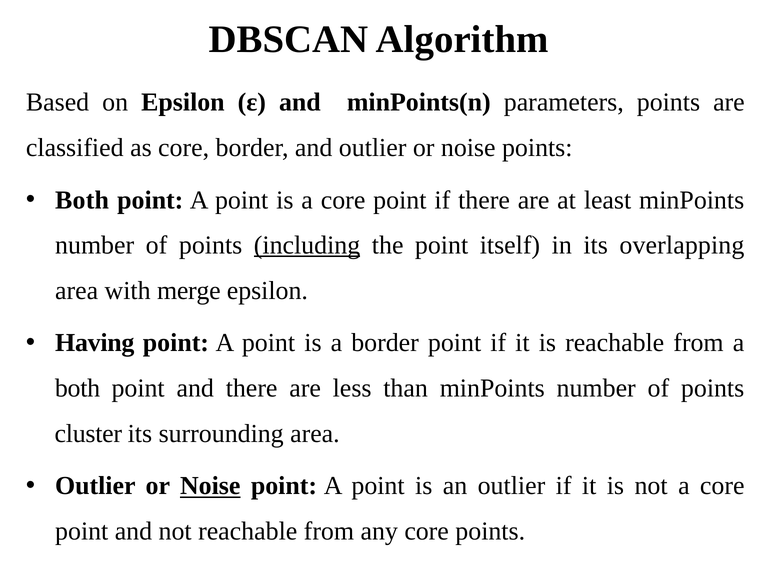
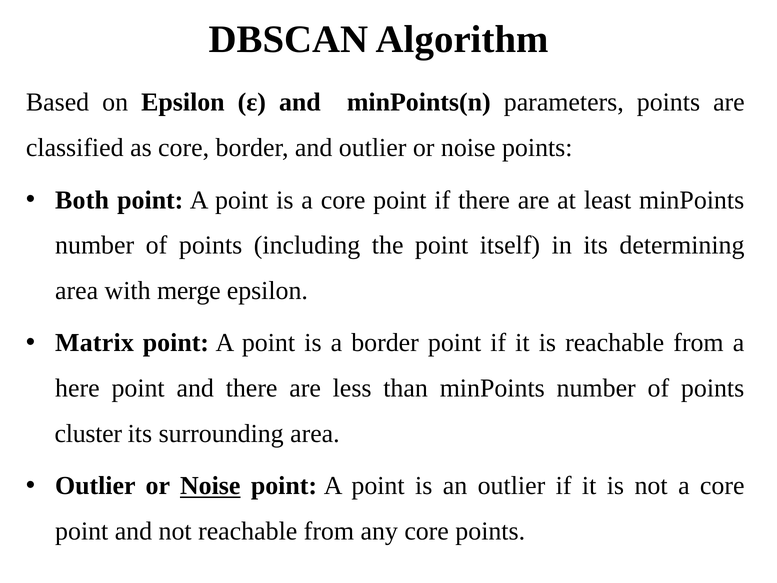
including underline: present -> none
overlapping: overlapping -> determining
Having: Having -> Matrix
both at (78, 388): both -> here
